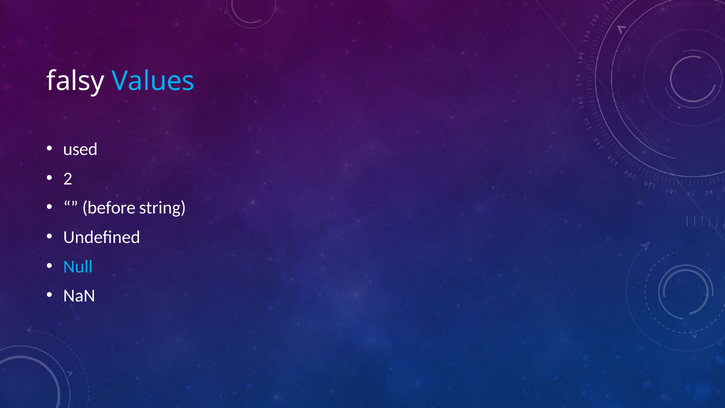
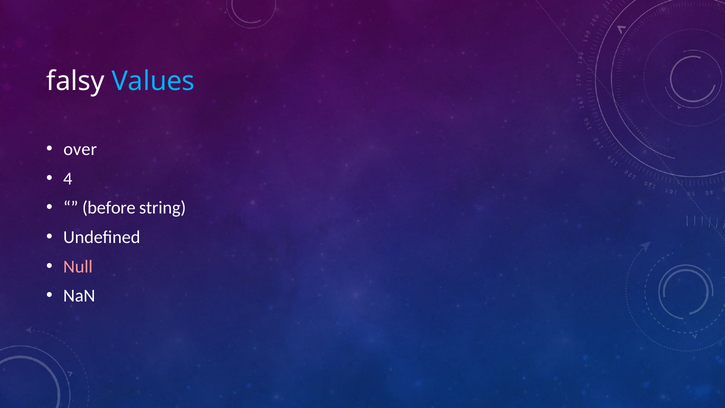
used: used -> over
2: 2 -> 4
Null colour: light blue -> pink
